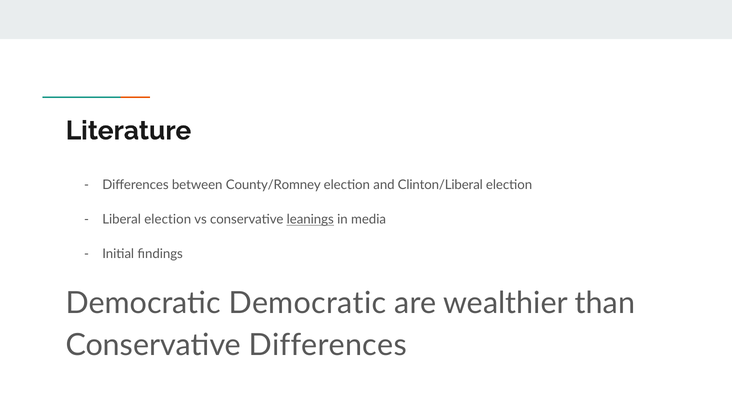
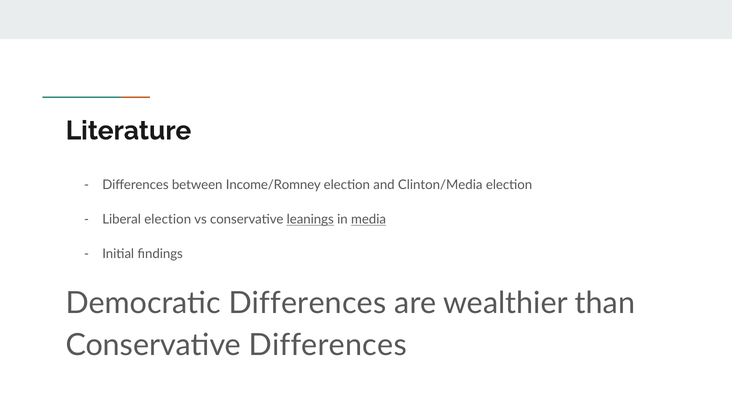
County/Romney: County/Romney -> Income/Romney
Clinton/Liberal: Clinton/Liberal -> Clinton/Media
media underline: none -> present
Democratic Democratic: Democratic -> Differences
